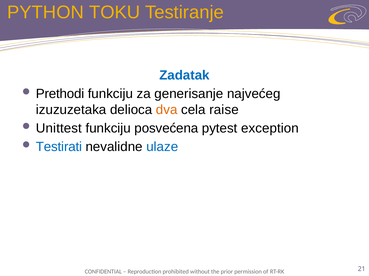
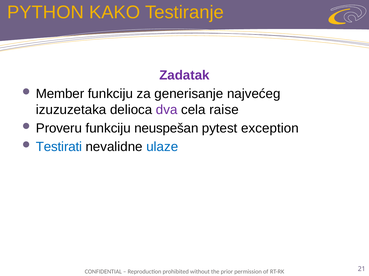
TOKU: TOKU -> KAKO
Zadatak colour: blue -> purple
Prethodi: Prethodi -> Member
dva colour: orange -> purple
Unittest: Unittest -> Proveru
posvećena: posvećena -> neuspešan
